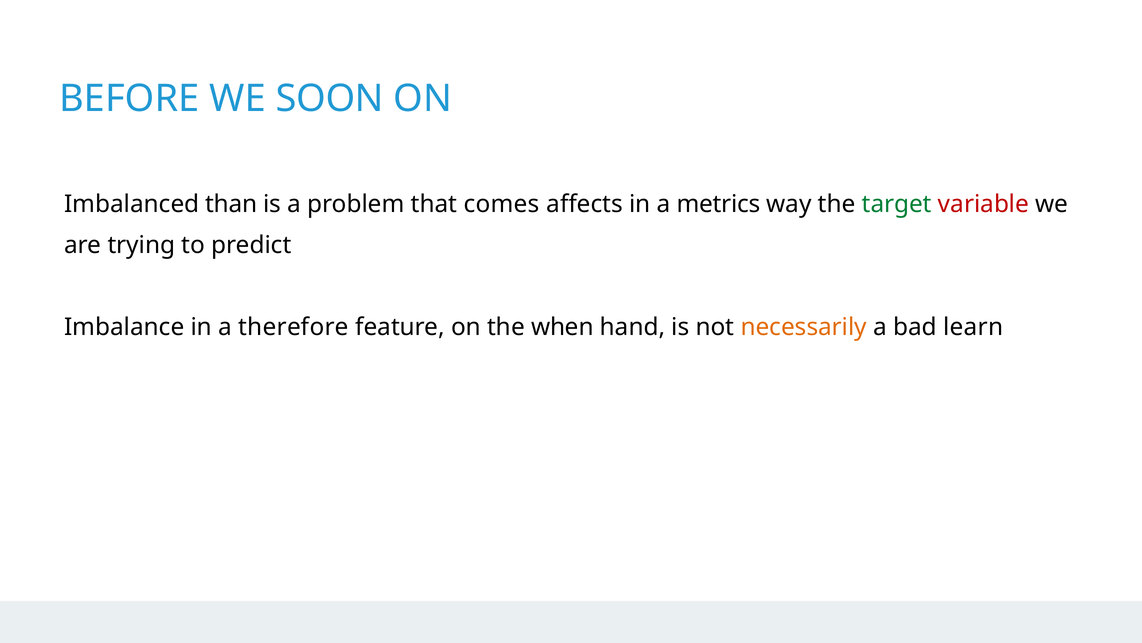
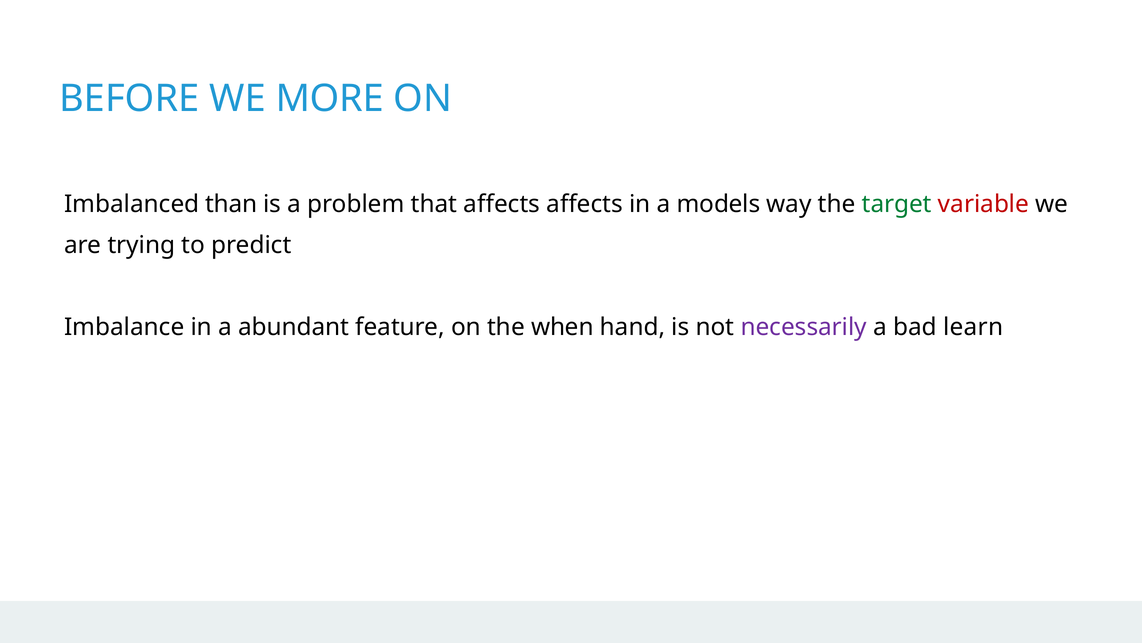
SOON: SOON -> MORE
that comes: comes -> affects
metrics: metrics -> models
therefore: therefore -> abundant
necessarily colour: orange -> purple
